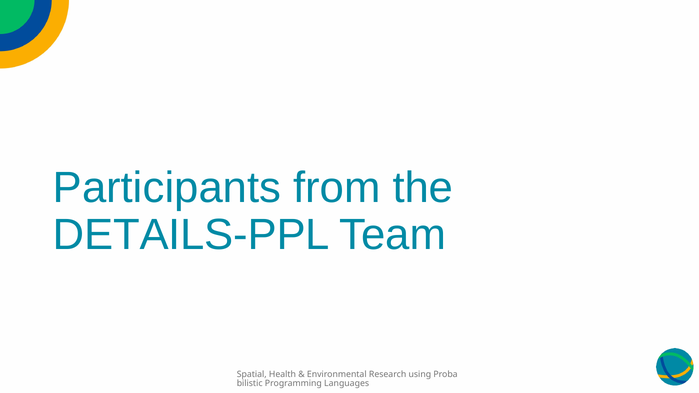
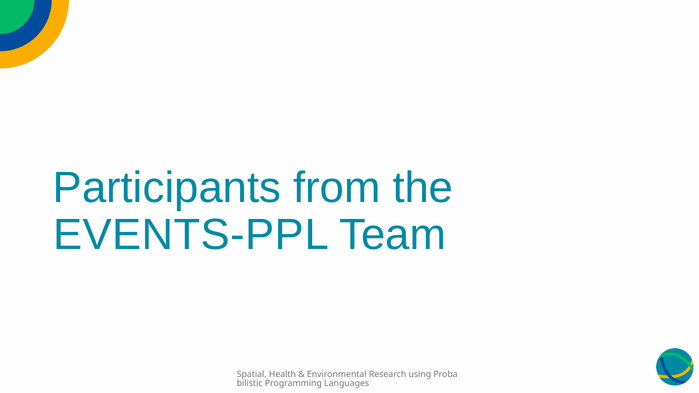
DETAILS-PPL: DETAILS-PPL -> EVENTS-PPL
